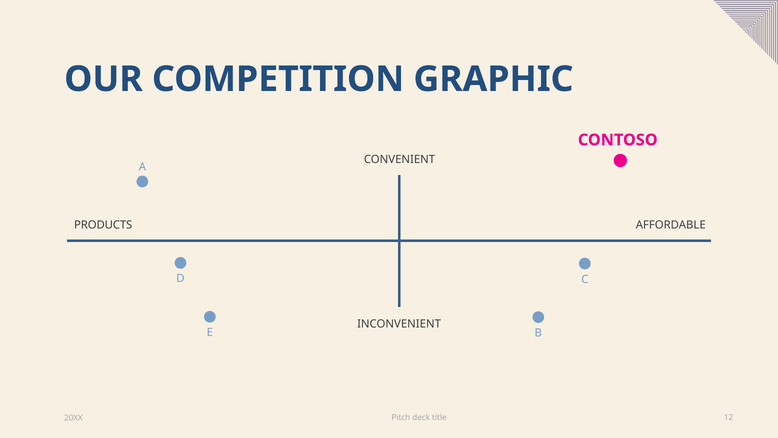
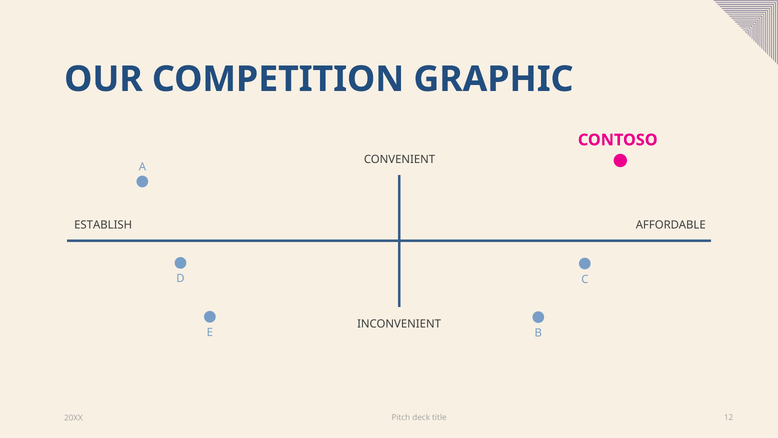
PRODUCTS: PRODUCTS -> ESTABLISH
